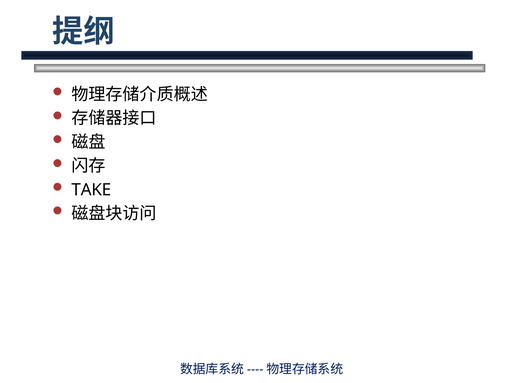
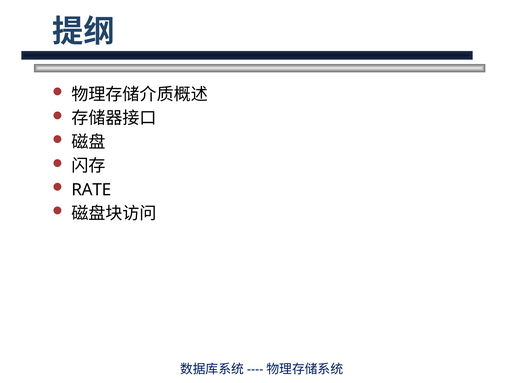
TAKE: TAKE -> RATE
